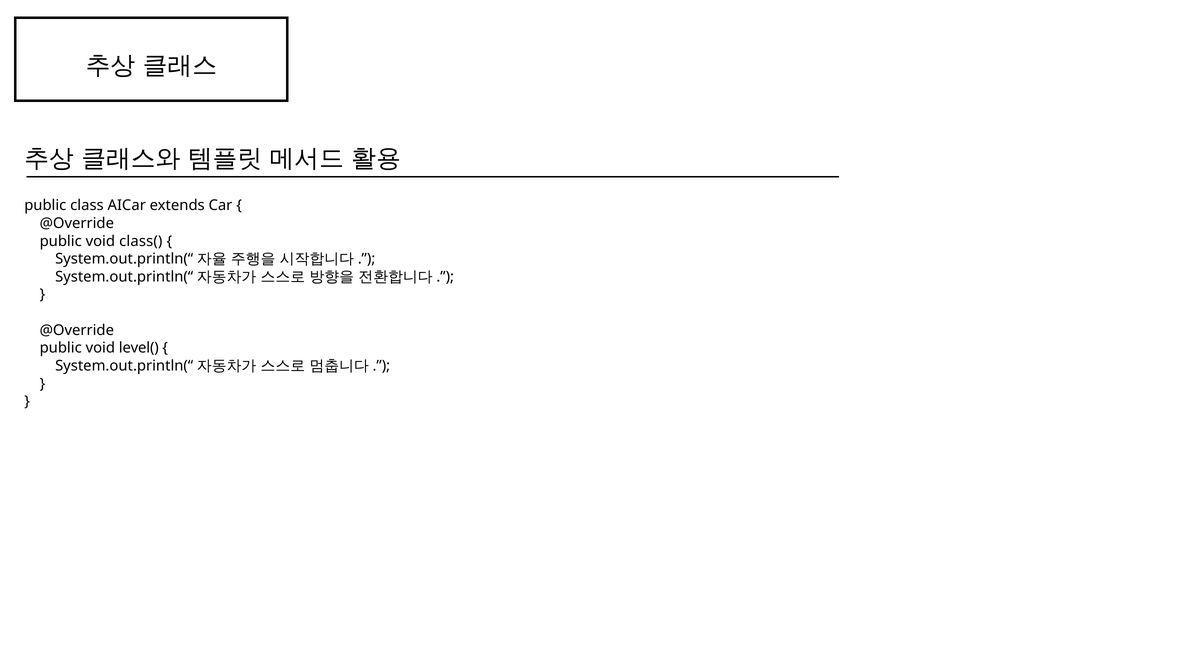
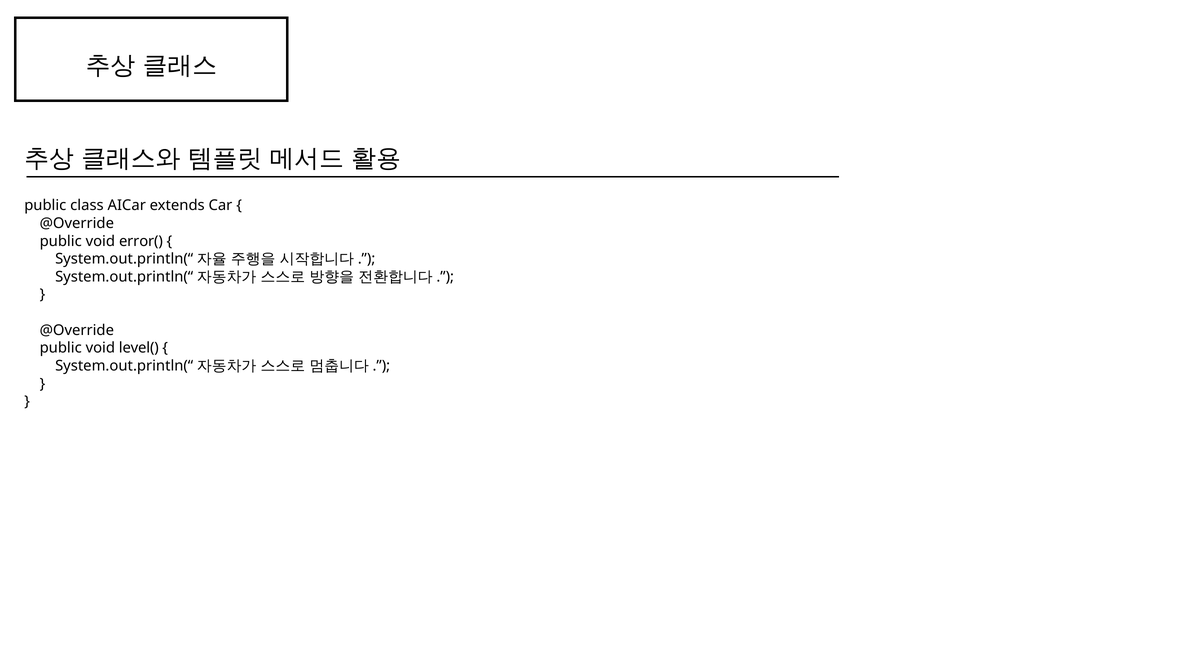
class(: class( -> error(
